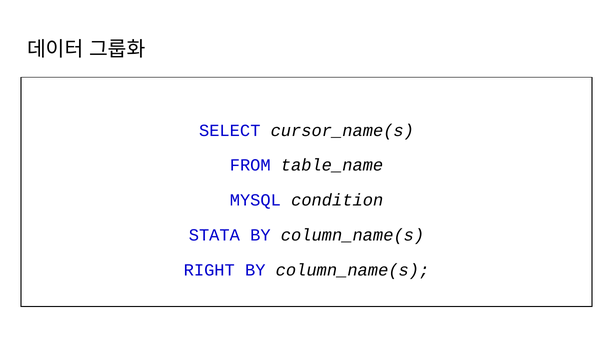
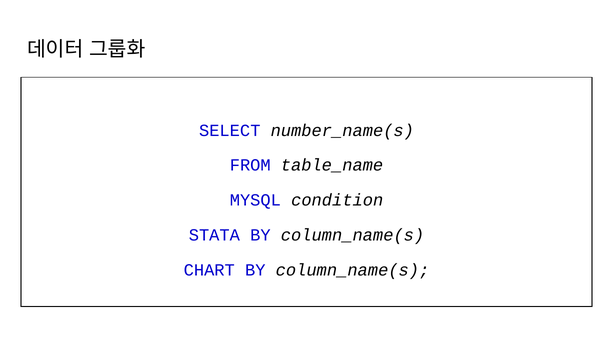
cursor_name(s: cursor_name(s -> number_name(s
RIGHT: RIGHT -> CHART
